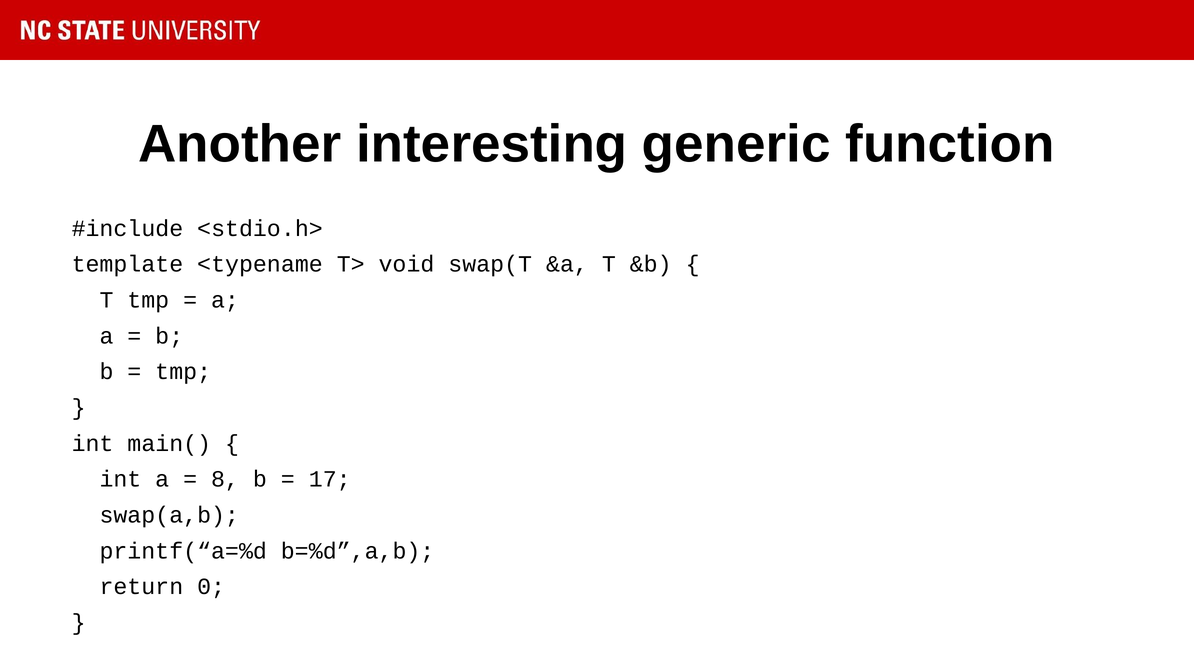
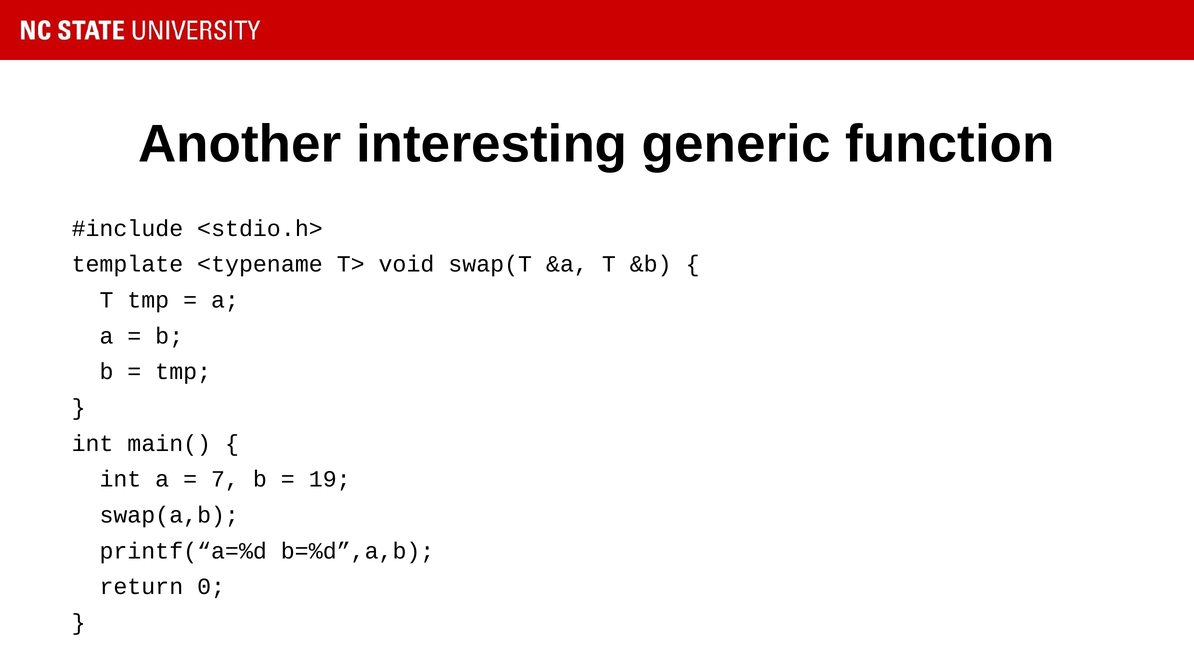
8: 8 -> 7
17: 17 -> 19
